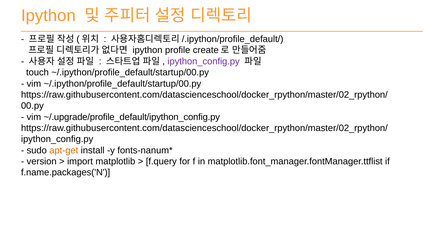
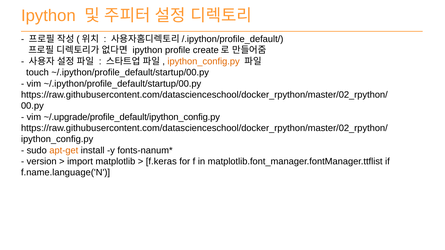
ipython_config.py at (204, 61) colour: purple -> orange
f.query: f.query -> f.keras
f.name.packages('N: f.name.packages('N -> f.name.language('N
